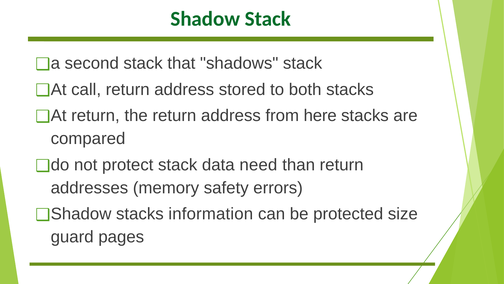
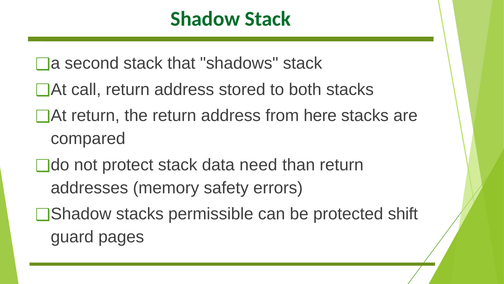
information: information -> permissible
size: size -> shift
